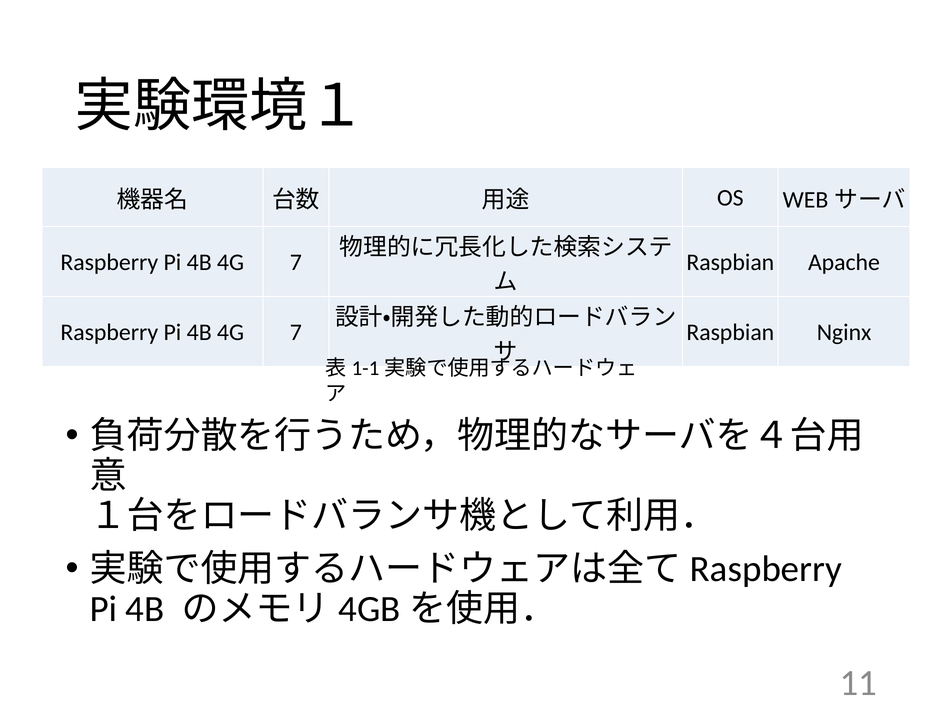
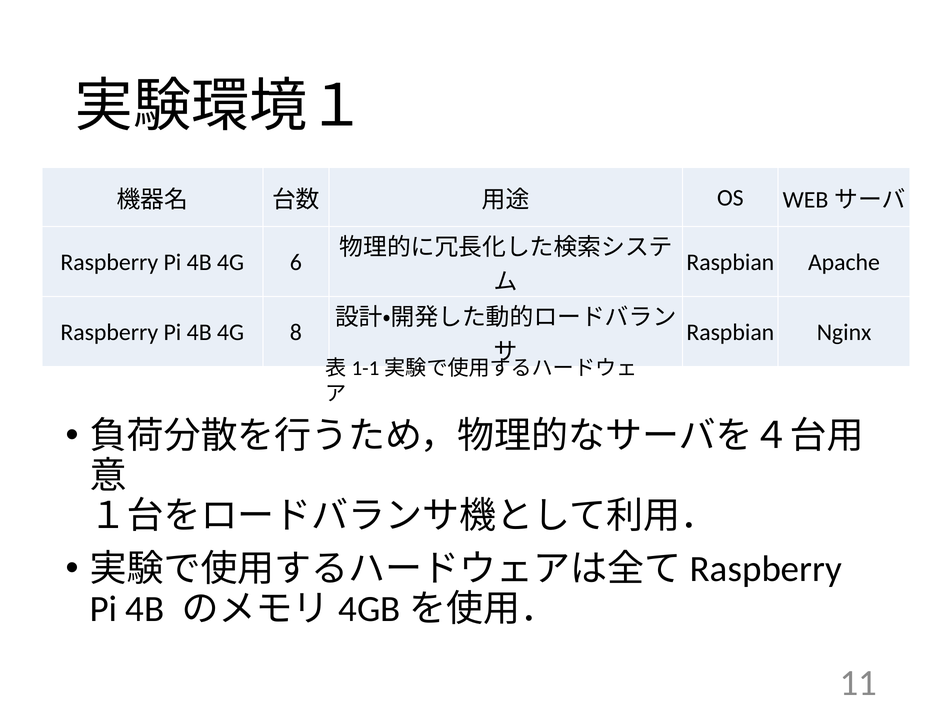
7 at (296, 262): 7 -> 6
7 at (296, 332): 7 -> 8
